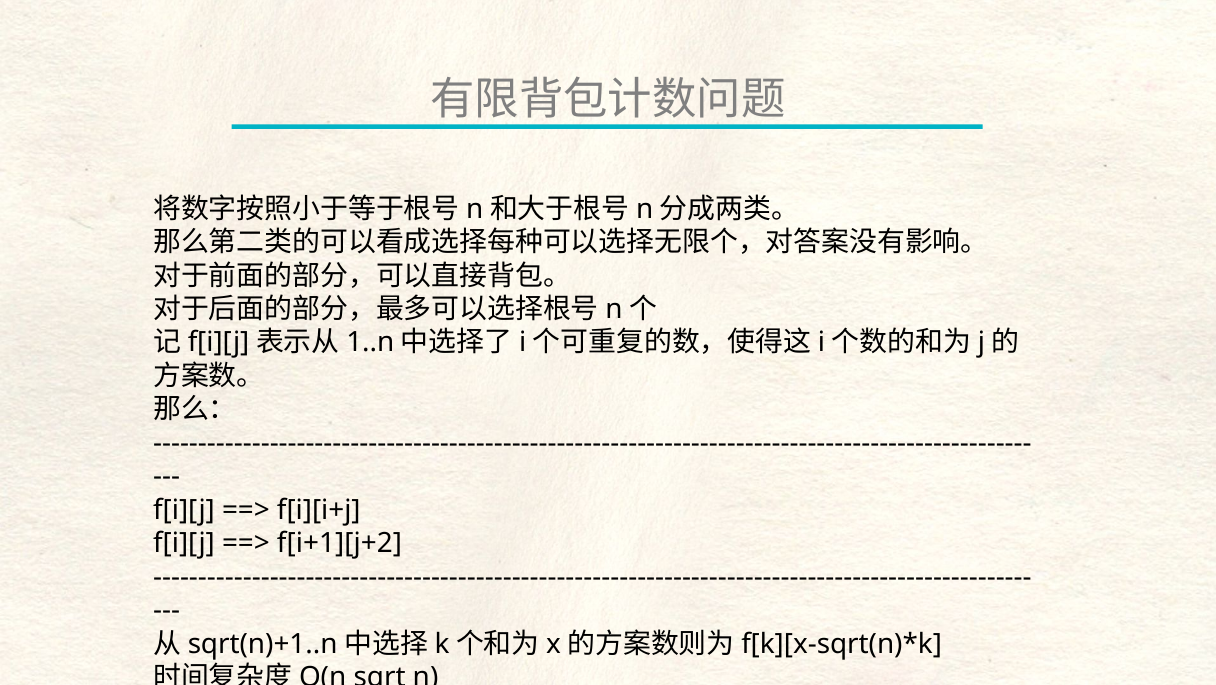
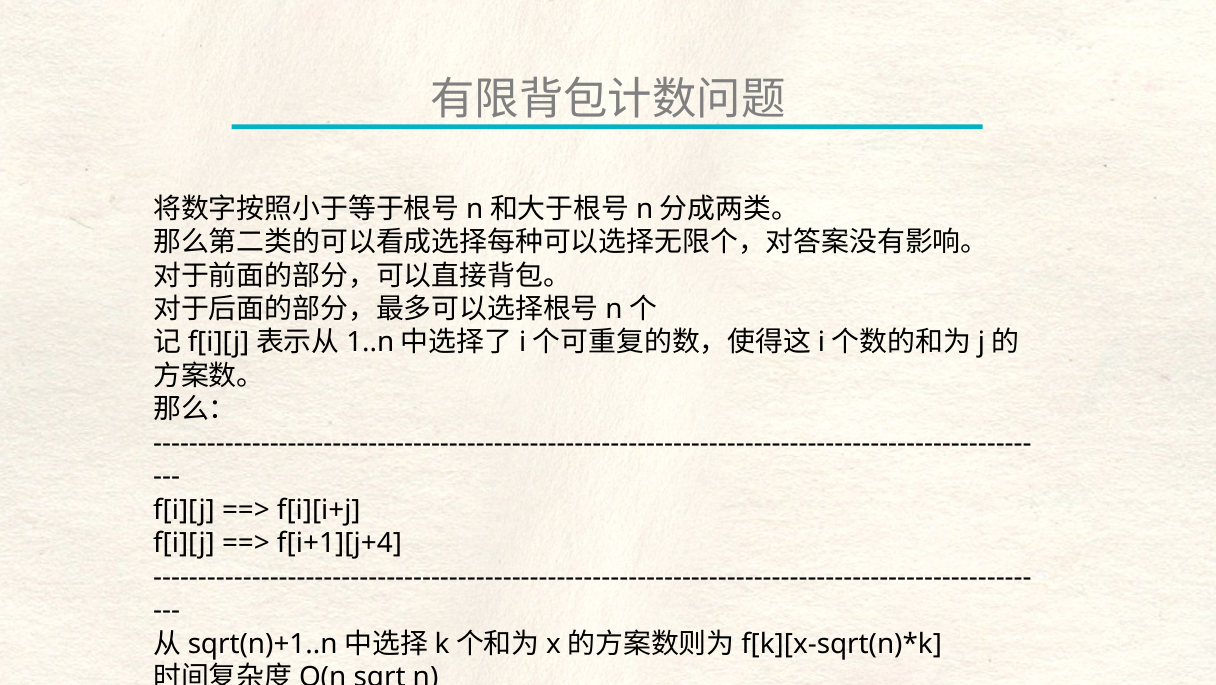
f[i+1][j+2: f[i+1][j+2 -> f[i+1][j+4
